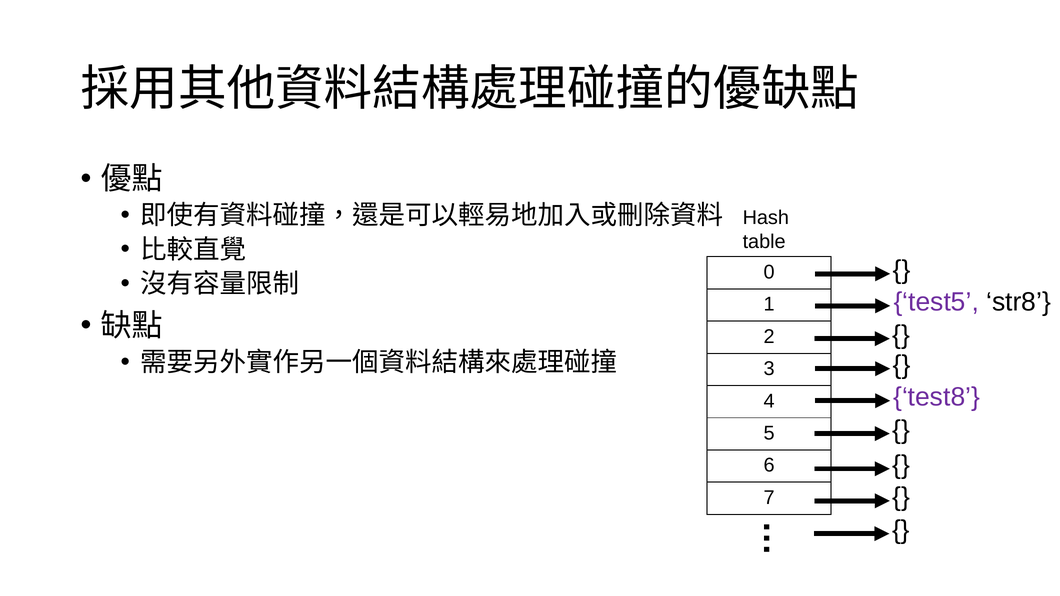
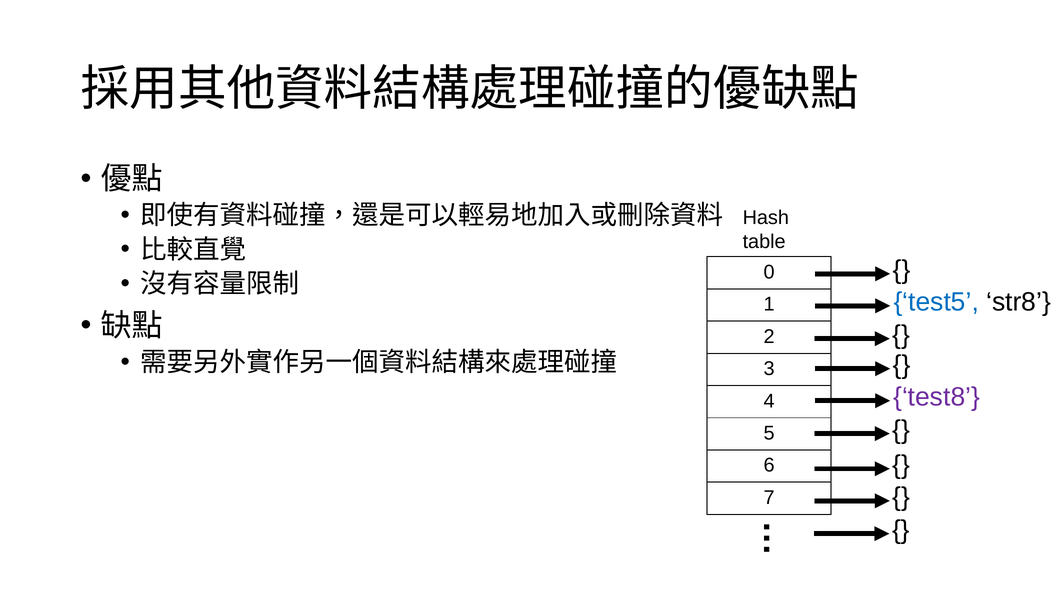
test5 colour: purple -> blue
